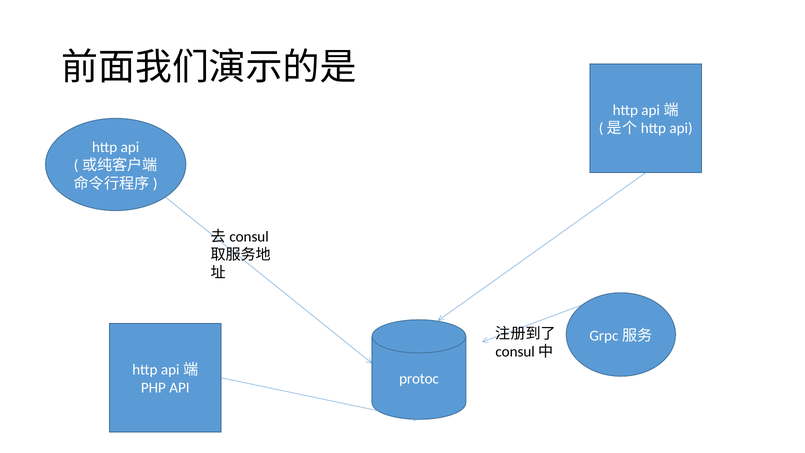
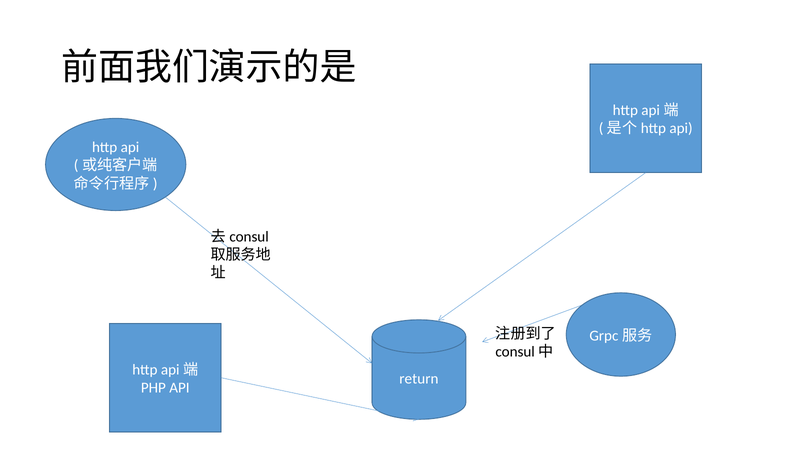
protoc: protoc -> return
